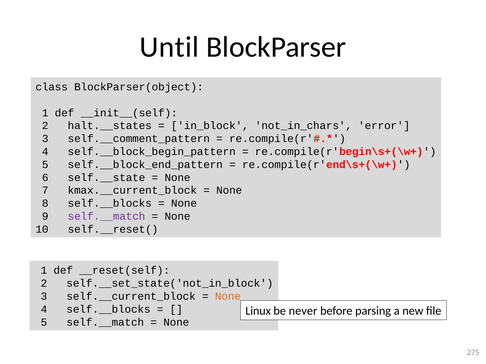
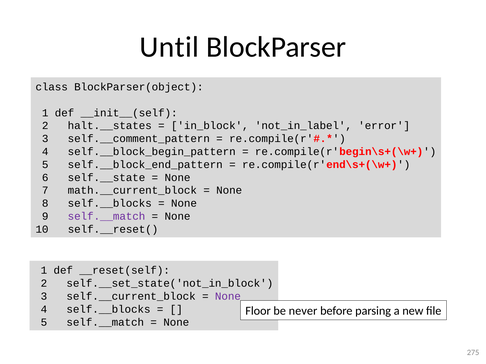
not_in_chars: not_in_chars -> not_in_label
kmax.__current_block: kmax.__current_block -> math.__current_block
None at (228, 297) colour: orange -> purple
Linux: Linux -> Floor
